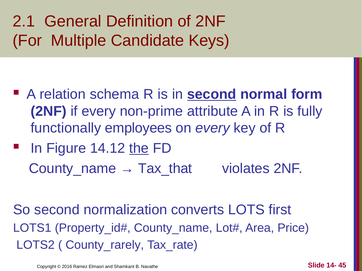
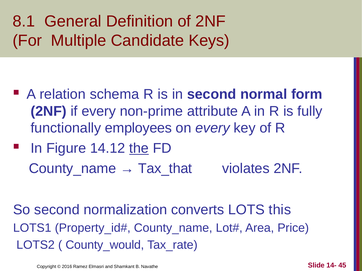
2.1: 2.1 -> 8.1
second at (212, 94) underline: present -> none
first: first -> this
County_rarely: County_rarely -> County_would
